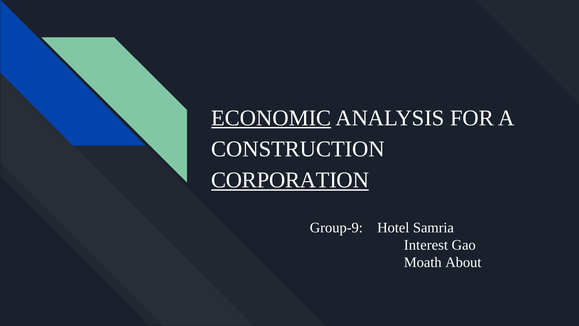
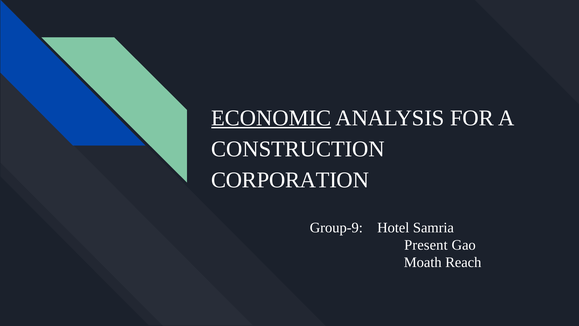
CORPORATION underline: present -> none
Interest: Interest -> Present
About: About -> Reach
